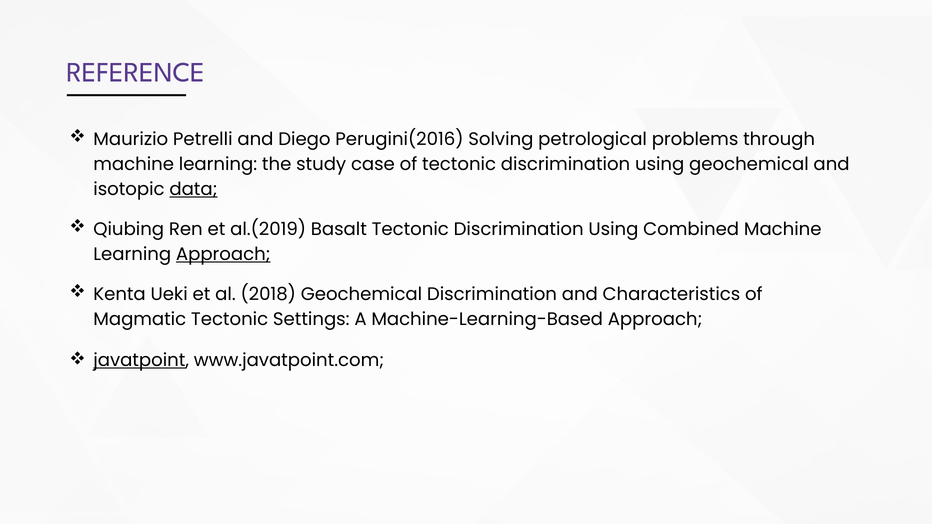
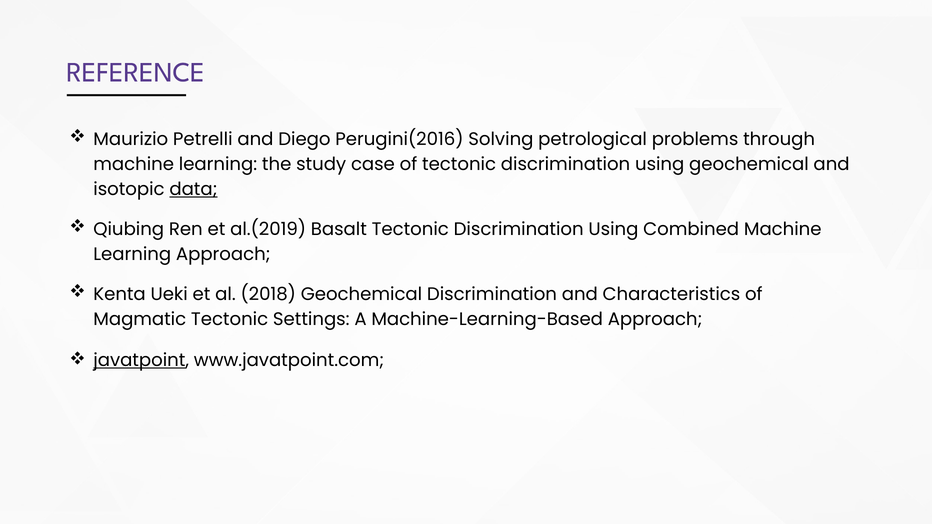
Approach at (223, 254) underline: present -> none
